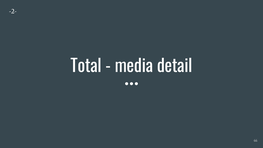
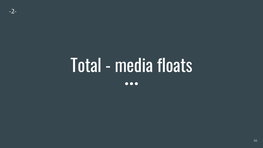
detail: detail -> floats
